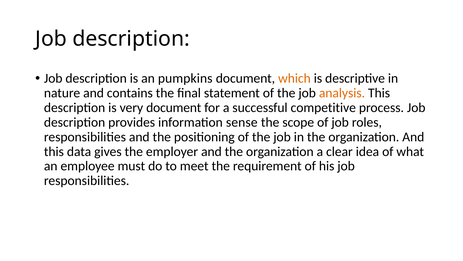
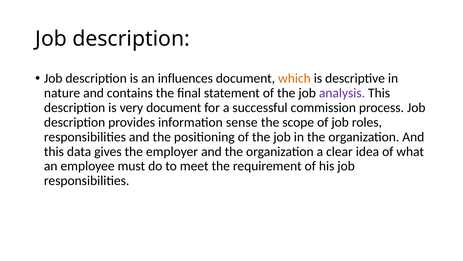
pumpkins: pumpkins -> influences
analysis colour: orange -> purple
competitive: competitive -> commission
